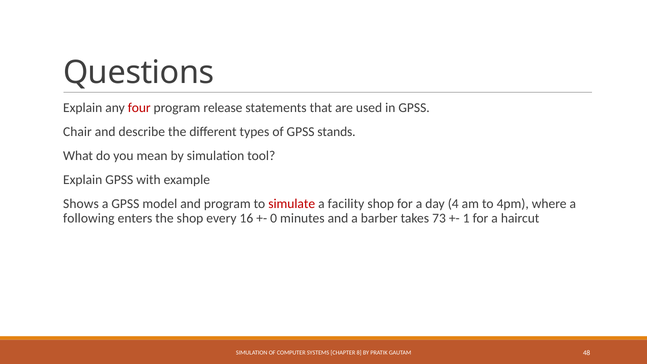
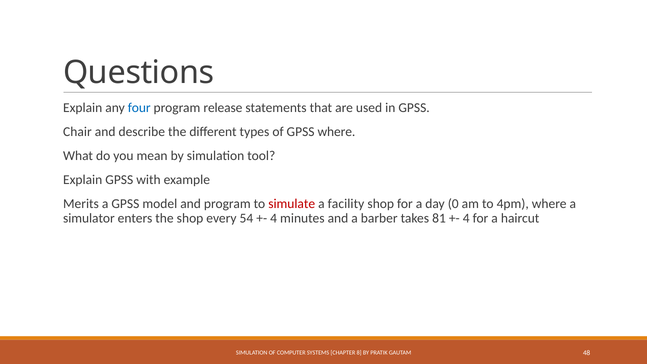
four colour: red -> blue
GPSS stands: stands -> where
Shows: Shows -> Merits
4: 4 -> 0
following: following -> simulator
16: 16 -> 54
0 at (274, 218): 0 -> 4
73: 73 -> 81
1 at (466, 218): 1 -> 4
